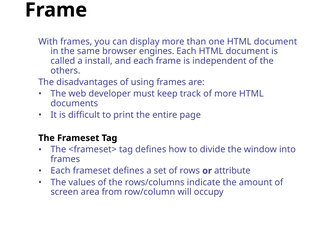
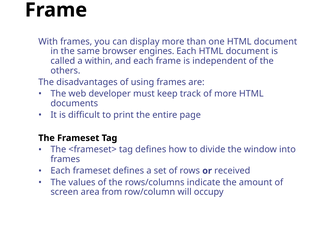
install: install -> within
attribute: attribute -> received
